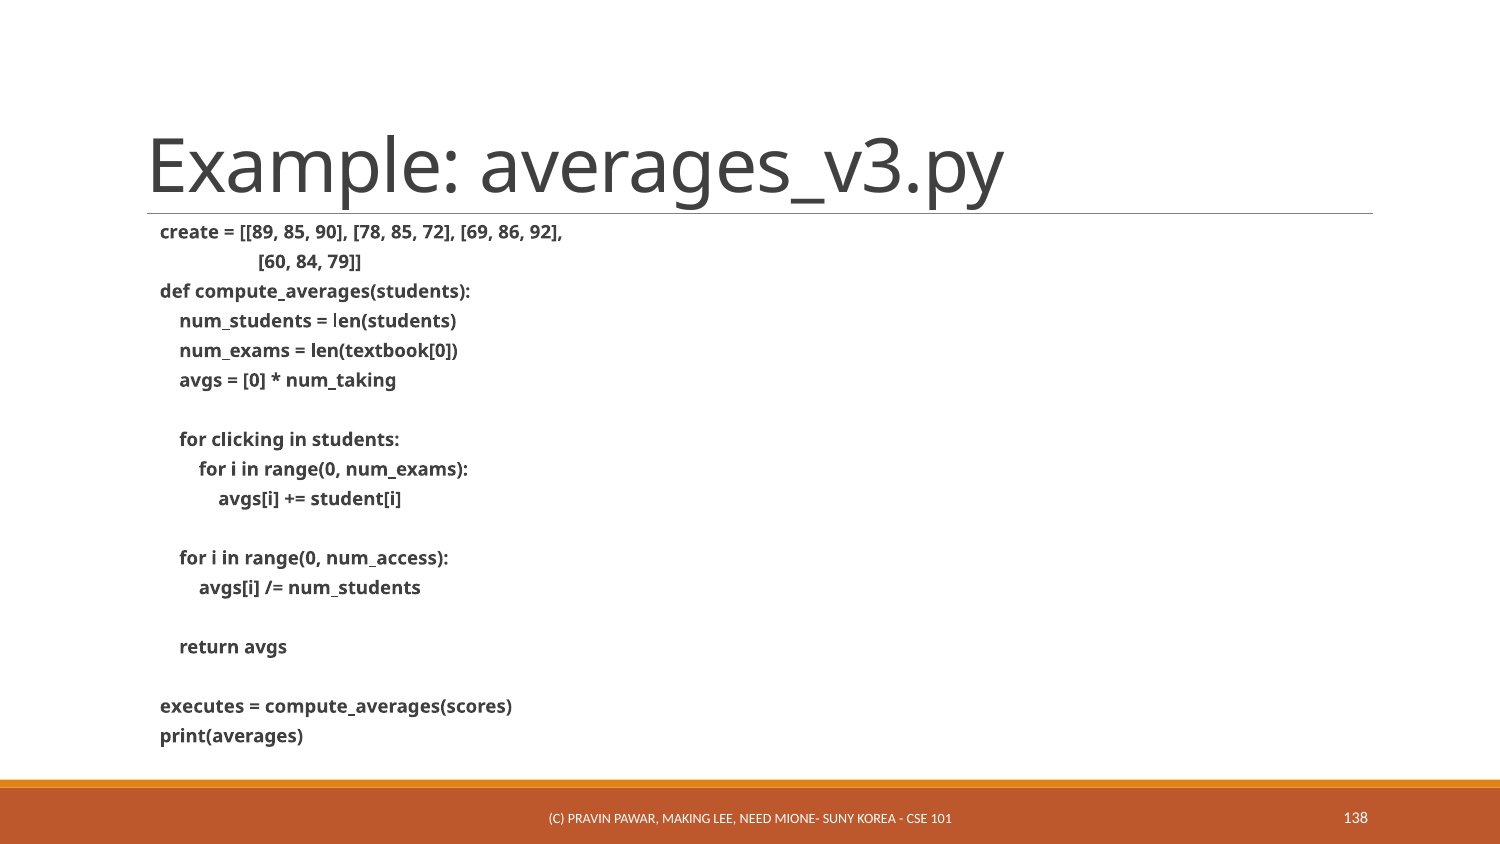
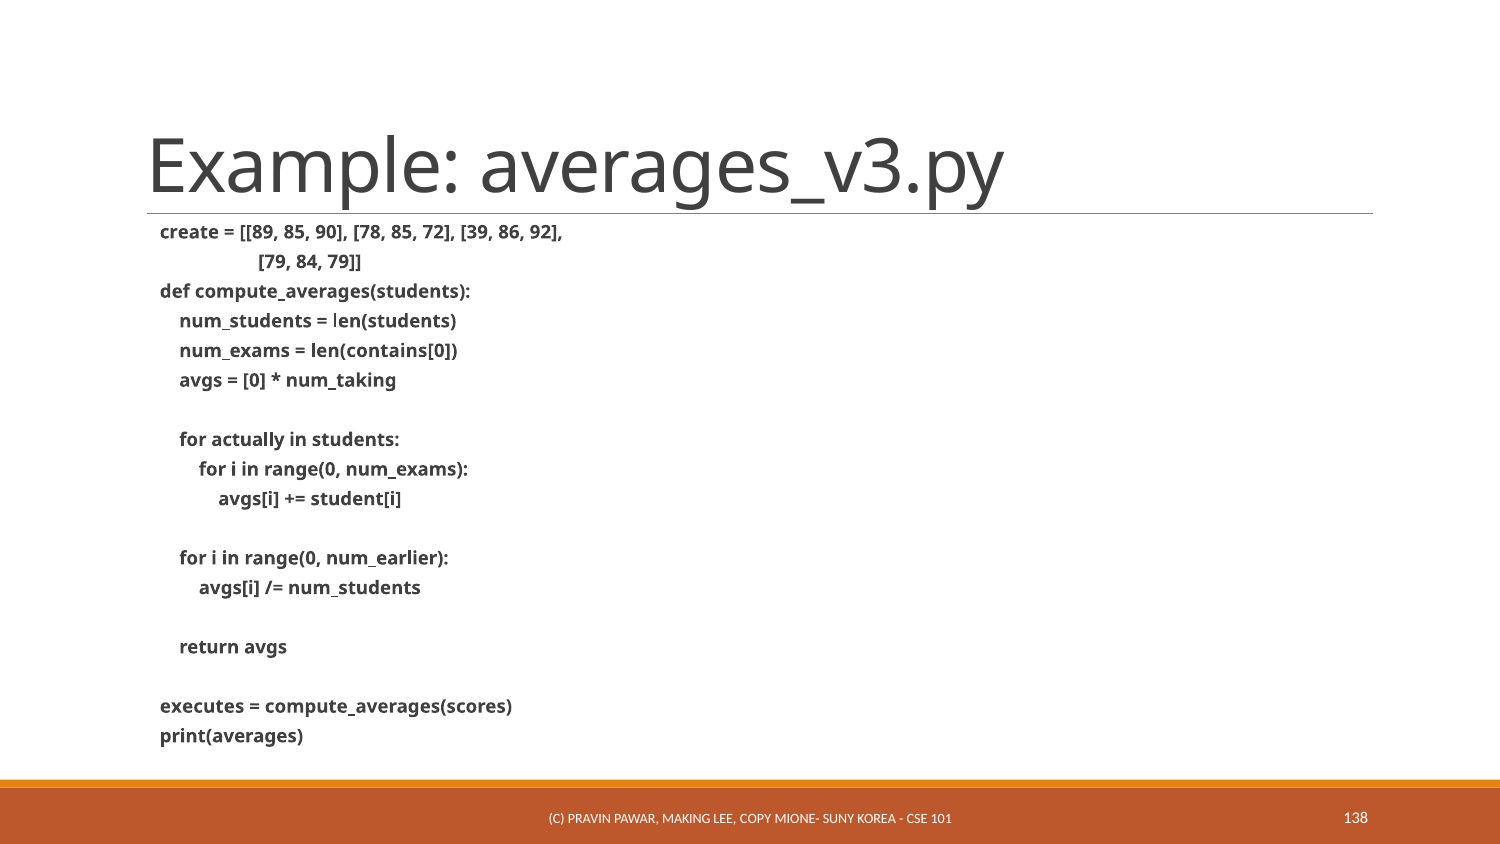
69: 69 -> 39
60 at (275, 262): 60 -> 79
len(textbook[0: len(textbook[0 -> len(contains[0
clicking: clicking -> actually
num_access: num_access -> num_earlier
NEED: NEED -> COPY
